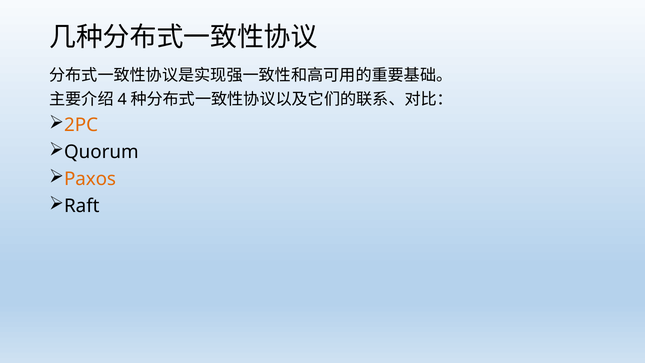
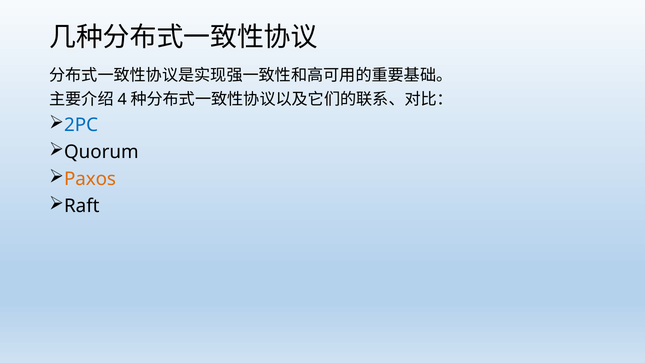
2PC colour: orange -> blue
